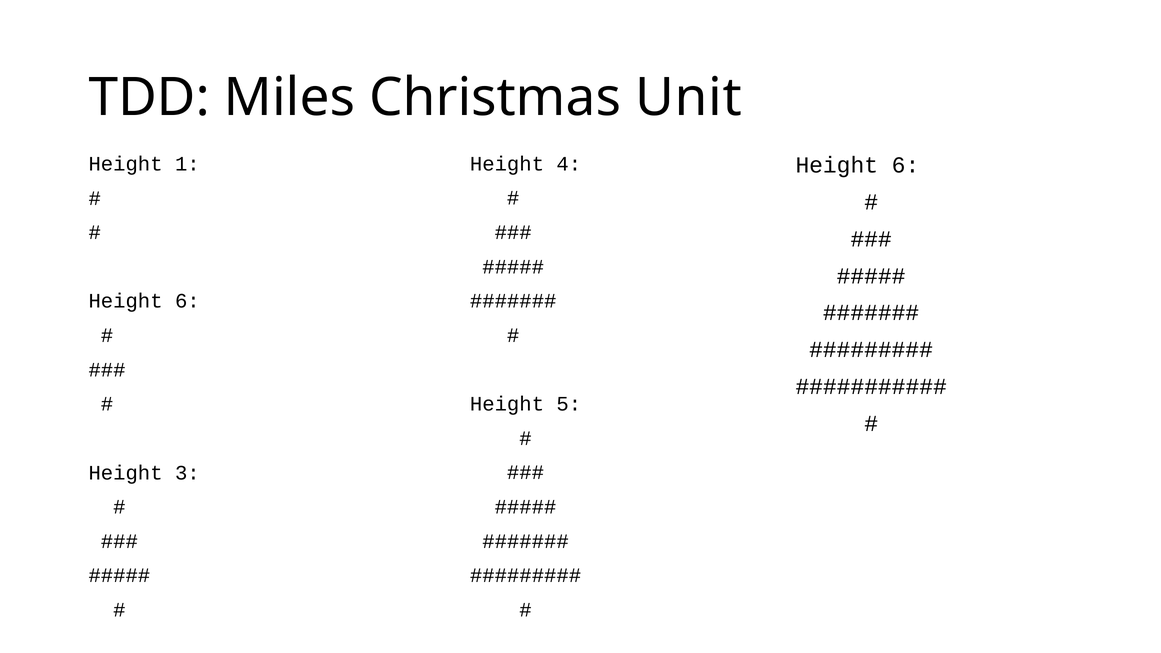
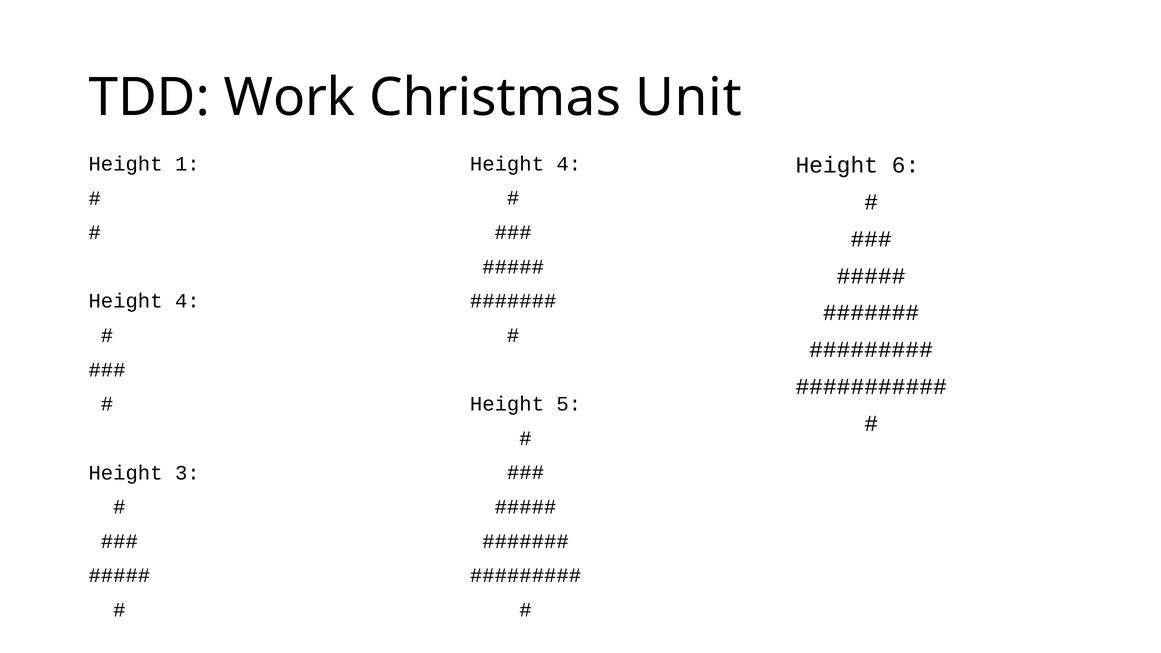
Miles: Miles -> Work
6 at (187, 301): 6 -> 4
